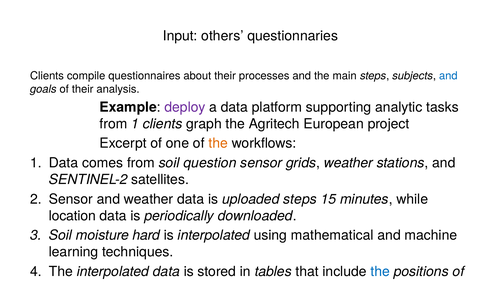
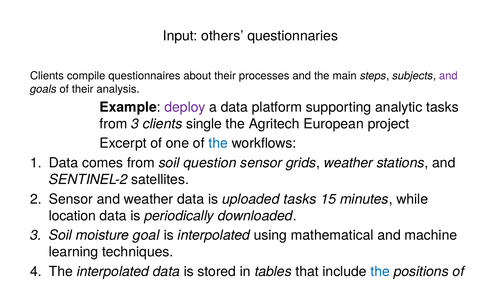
and at (448, 76) colour: blue -> purple
from 1: 1 -> 3
graph: graph -> single
the at (218, 143) colour: orange -> blue
uploaded steps: steps -> tasks
hard: hard -> goal
